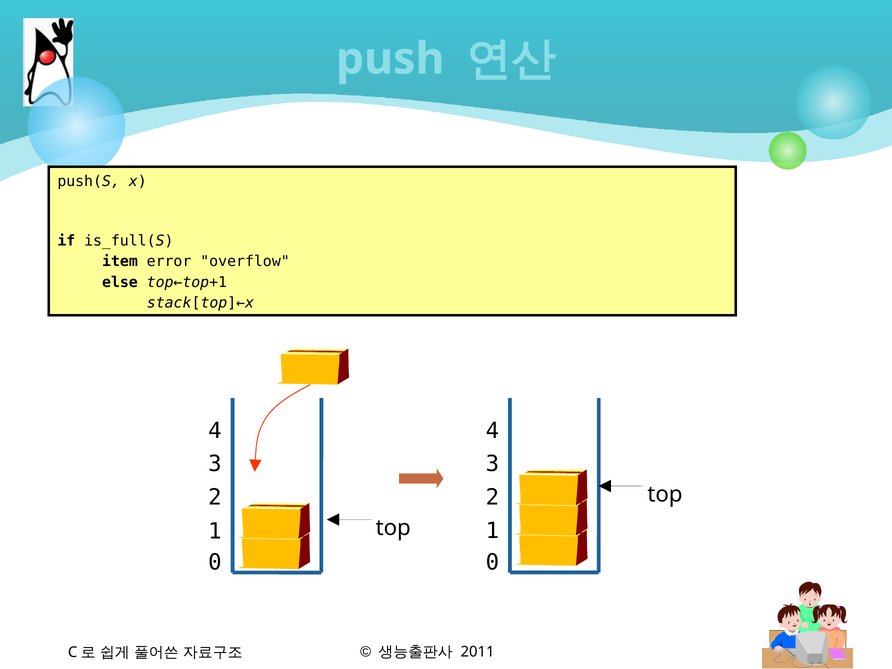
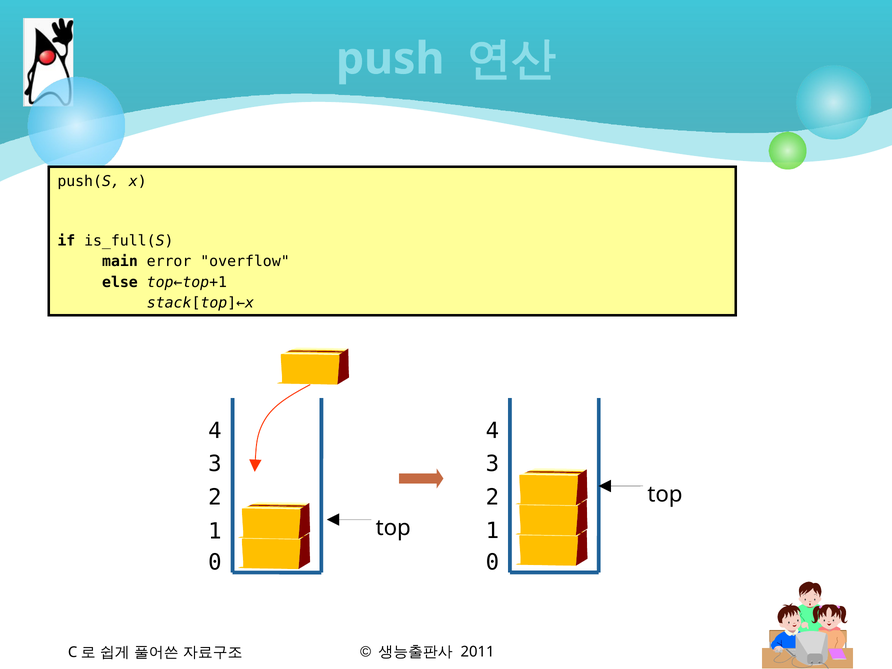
item: item -> main
